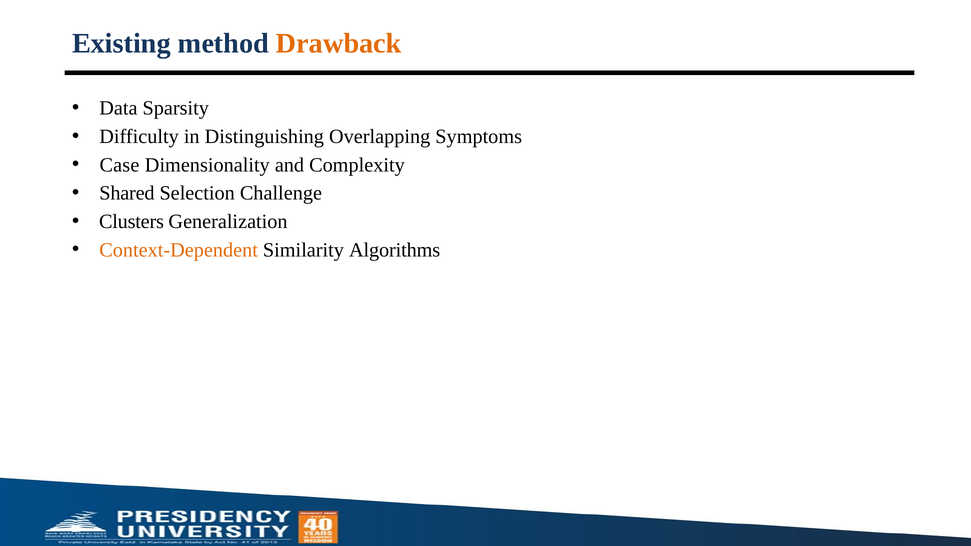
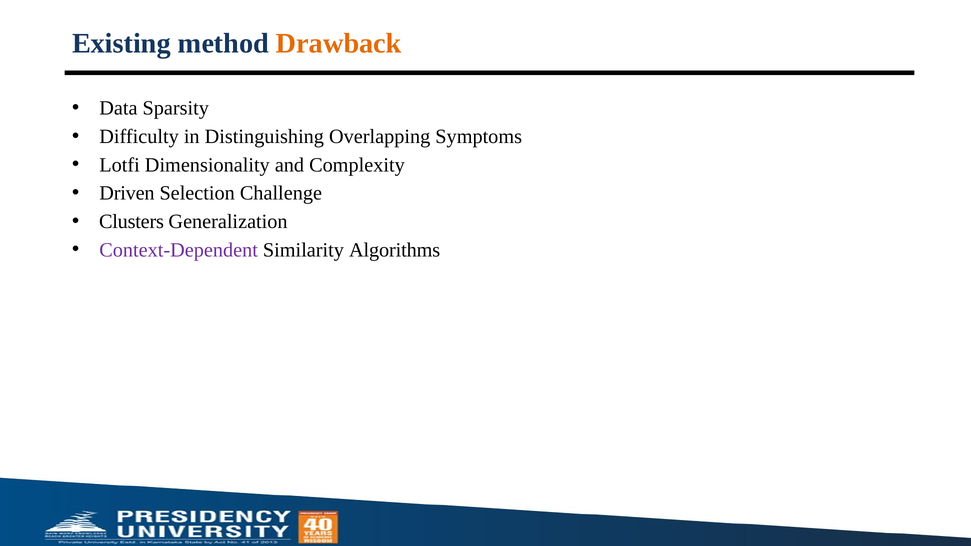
Case: Case -> Lotfi
Shared: Shared -> Driven
Context-Dependent colour: orange -> purple
